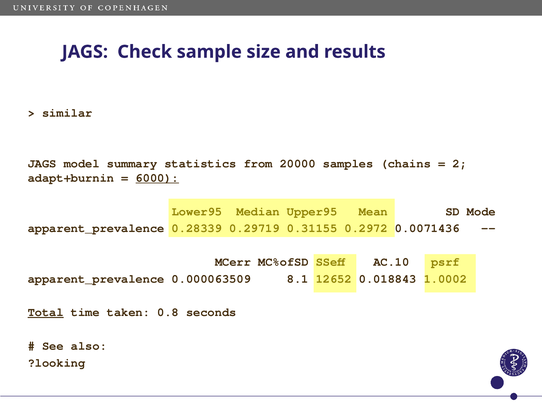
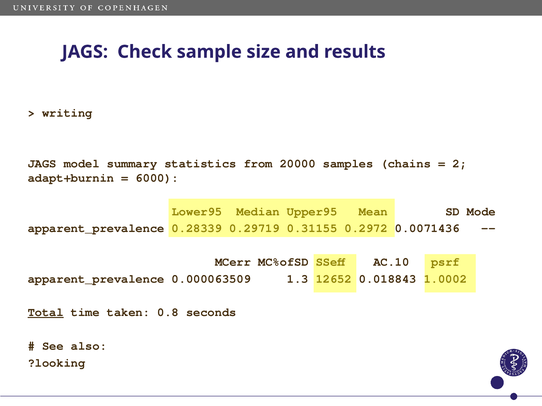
similar: similar -> writing
6000 underline: present -> none
8.1: 8.1 -> 1.3
